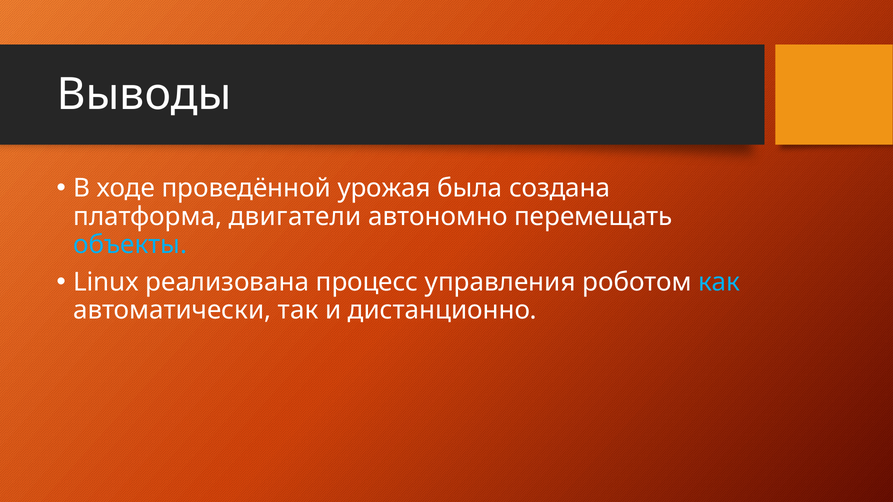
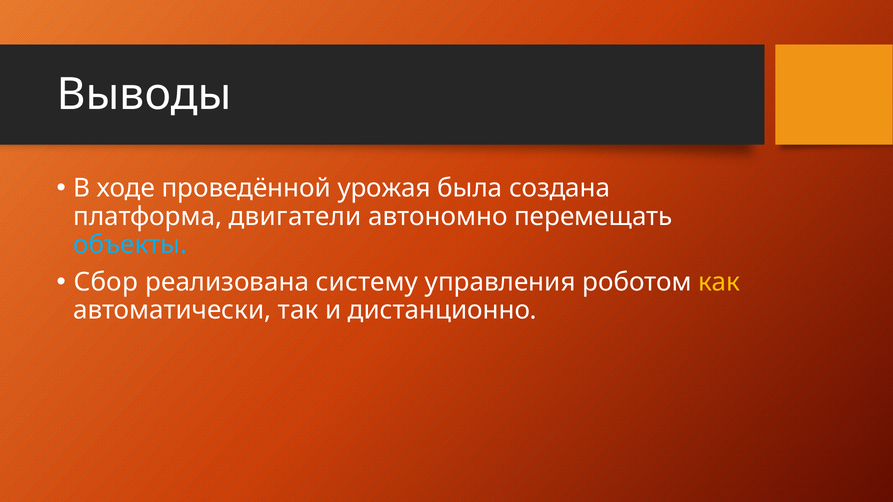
Linux: Linux -> Сбор
процесс: процесс -> систему
как colour: light blue -> yellow
